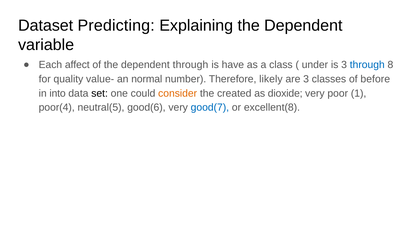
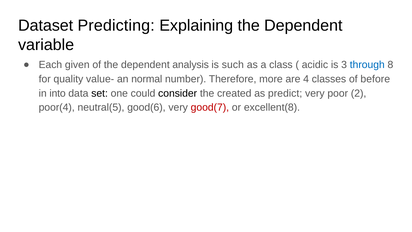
affect: affect -> given
dependent through: through -> analysis
have: have -> such
under: under -> acidic
likely: likely -> more
are 3: 3 -> 4
consider colour: orange -> black
dioxide: dioxide -> predict
1: 1 -> 2
good(7 colour: blue -> red
